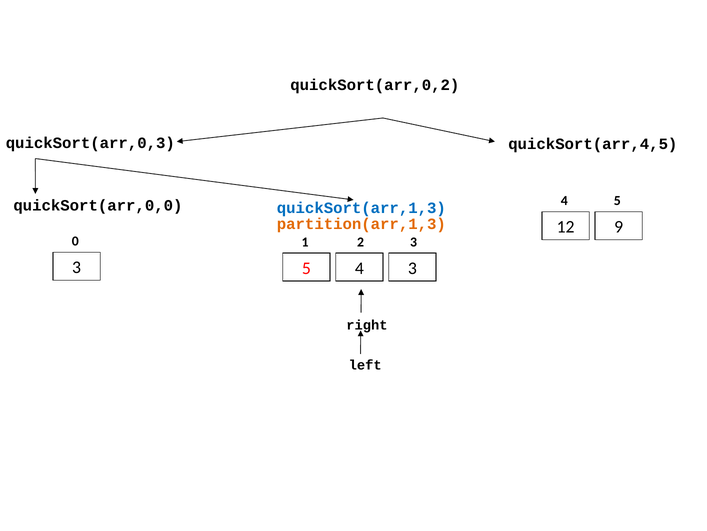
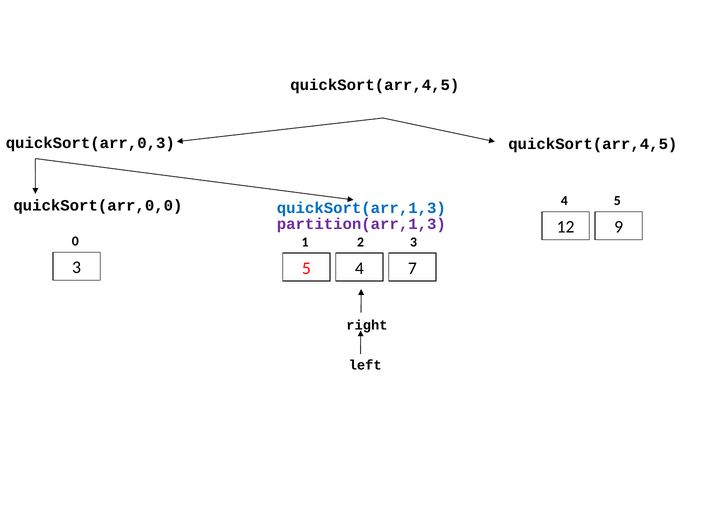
quickSort(arr,0,2 at (375, 85): quickSort(arr,0,2 -> quickSort(arr,4,5
partition(arr,1,3 colour: orange -> purple
4 3: 3 -> 7
